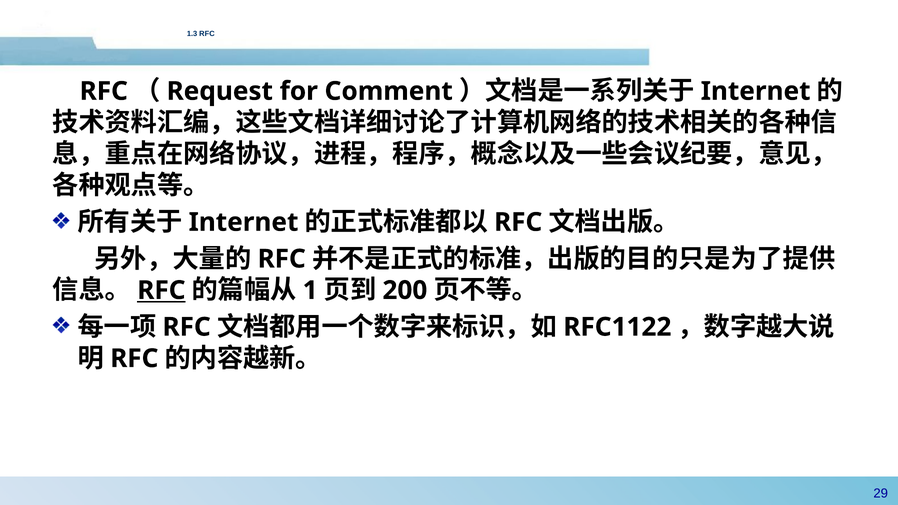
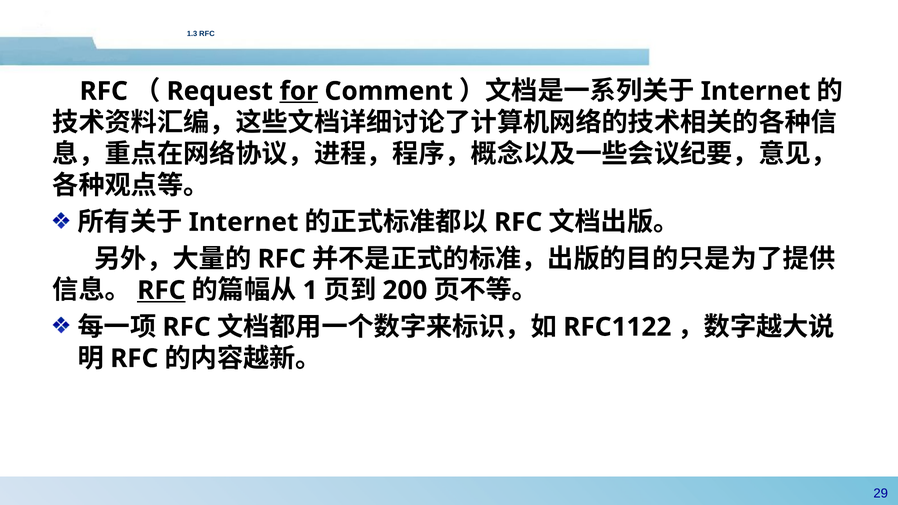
for underline: none -> present
